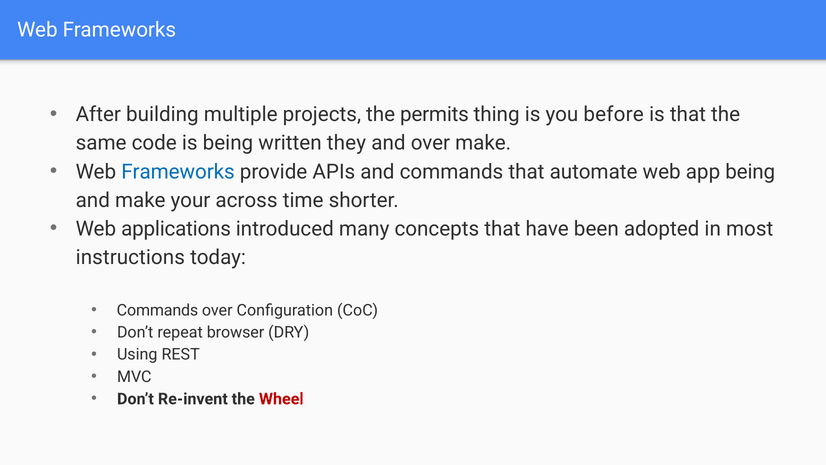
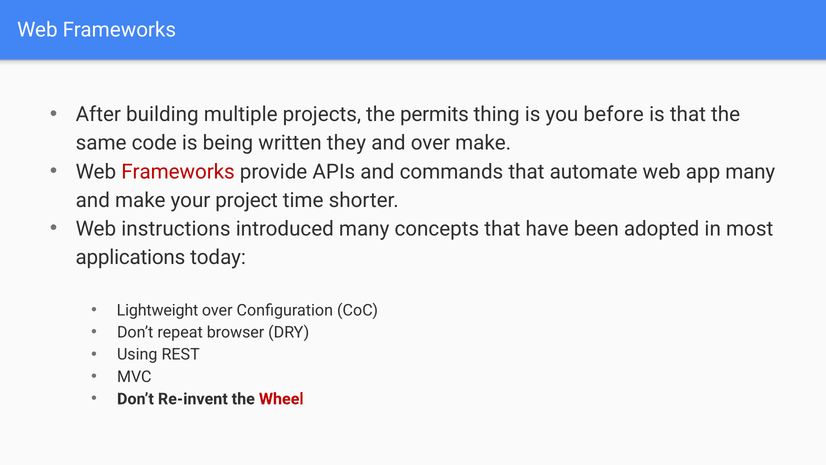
Frameworks at (178, 172) colour: blue -> red
app being: being -> many
across: across -> project
applications: applications -> instructions
instructions: instructions -> applications
Commands at (157, 310): Commands -> Lightweight
